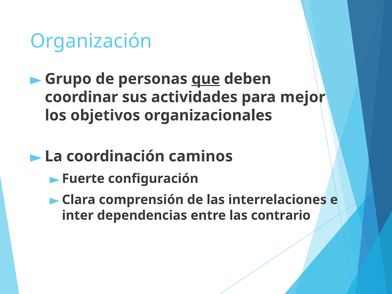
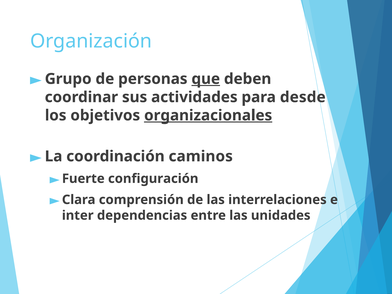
mejor: mejor -> desde
organizacionales underline: none -> present
contrario: contrario -> unidades
